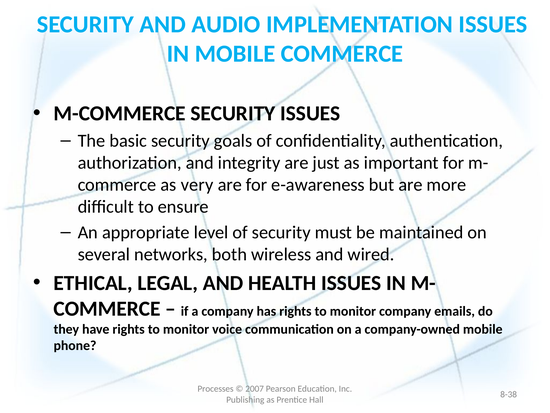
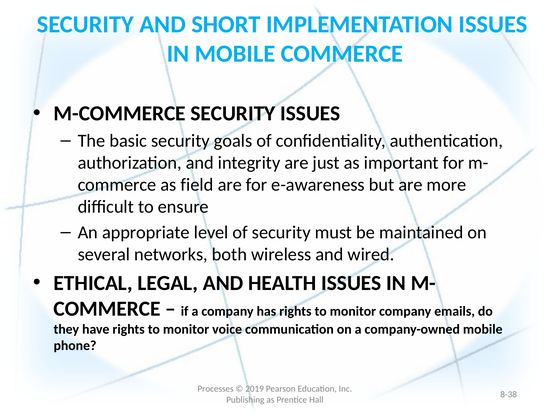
AUDIO: AUDIO -> SHORT
very: very -> field
2007: 2007 -> 2019
